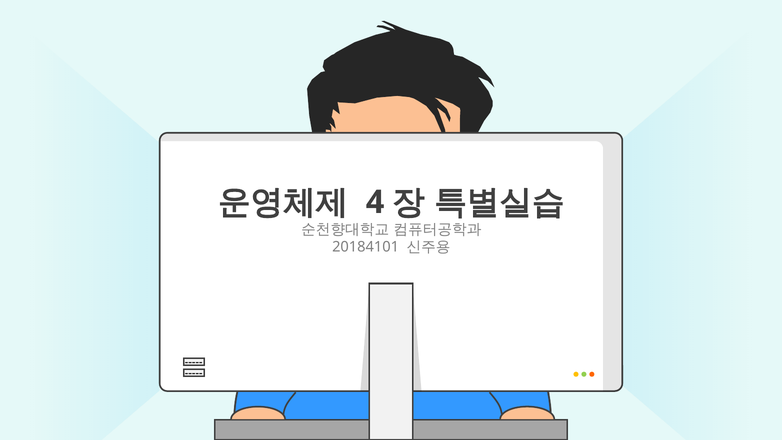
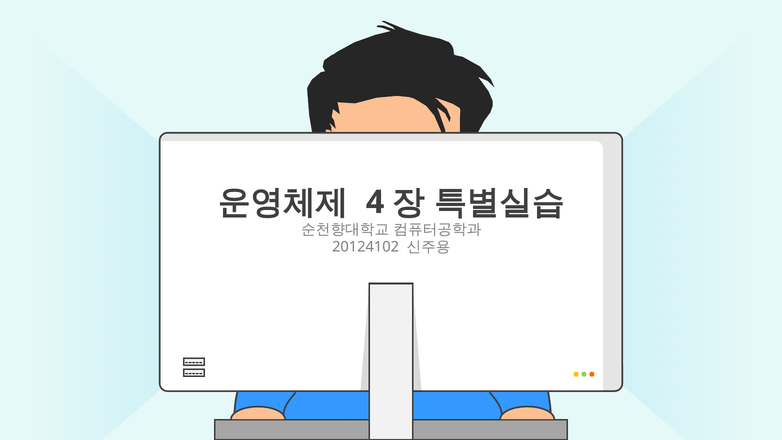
20184101: 20184101 -> 20124102
